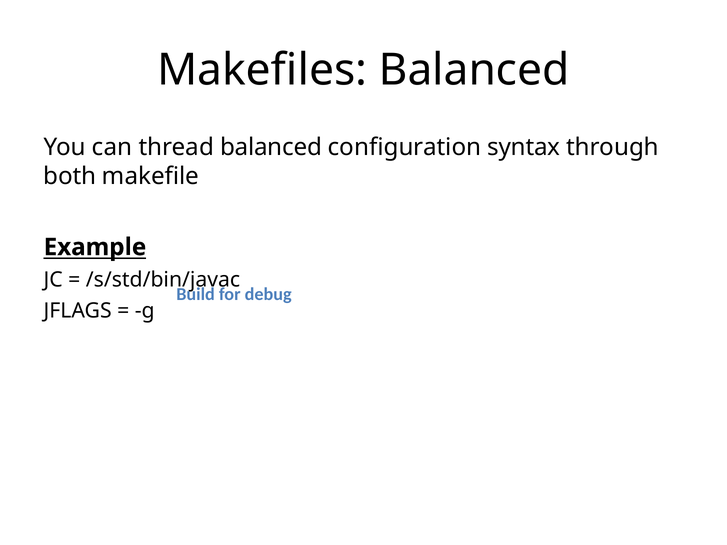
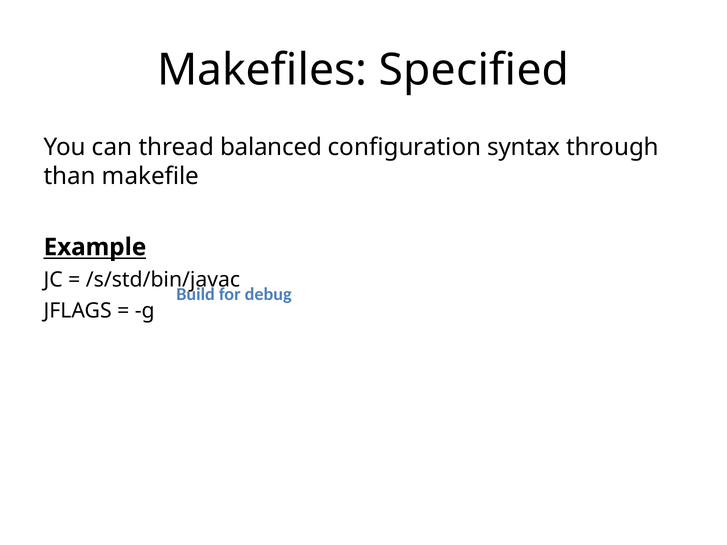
Makefiles Balanced: Balanced -> Specified
both: both -> than
